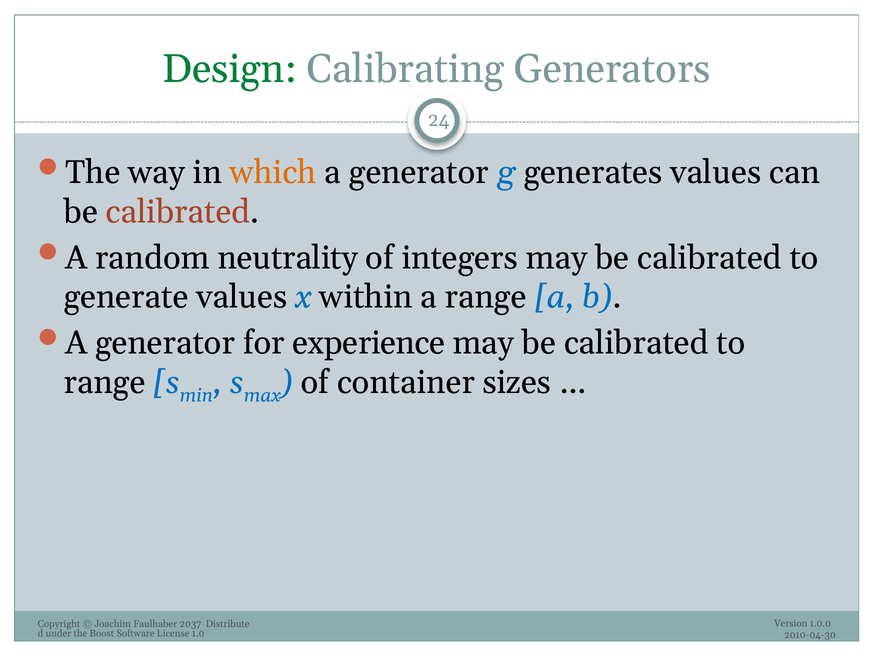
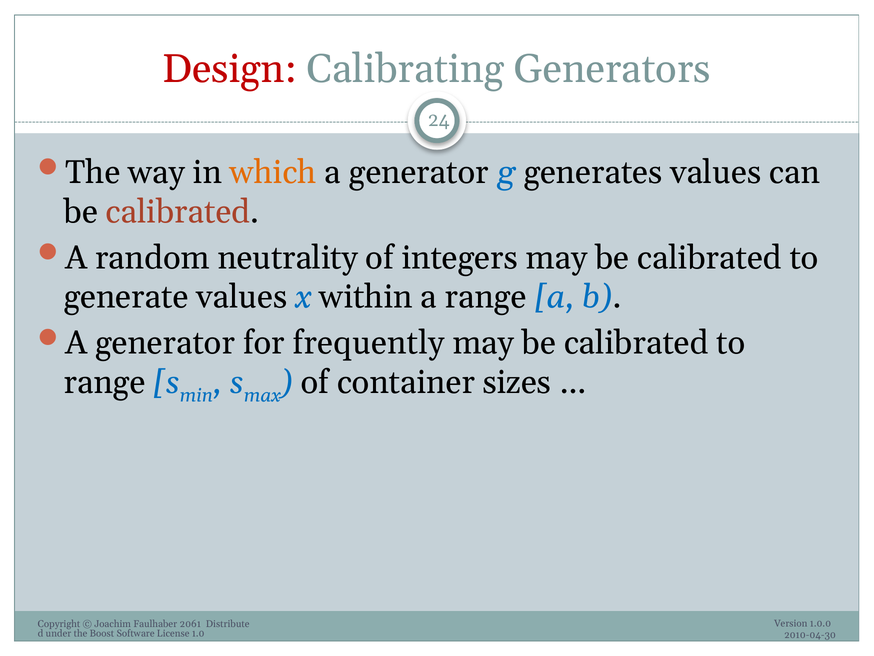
Design colour: green -> red
experience: experience -> frequently
2037: 2037 -> 2061
